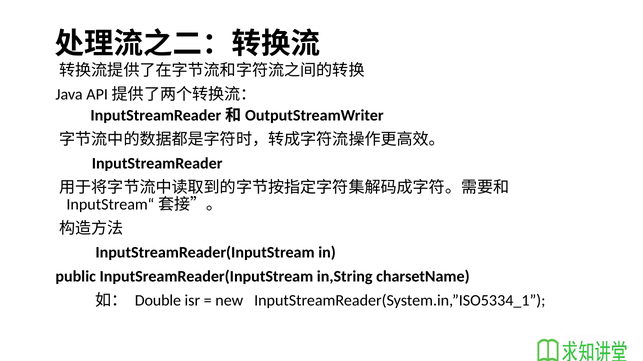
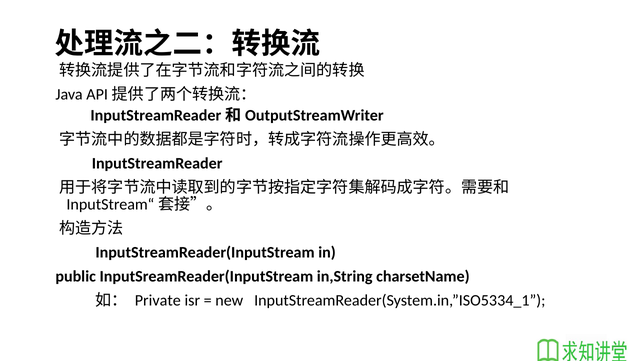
Double: Double -> Private
